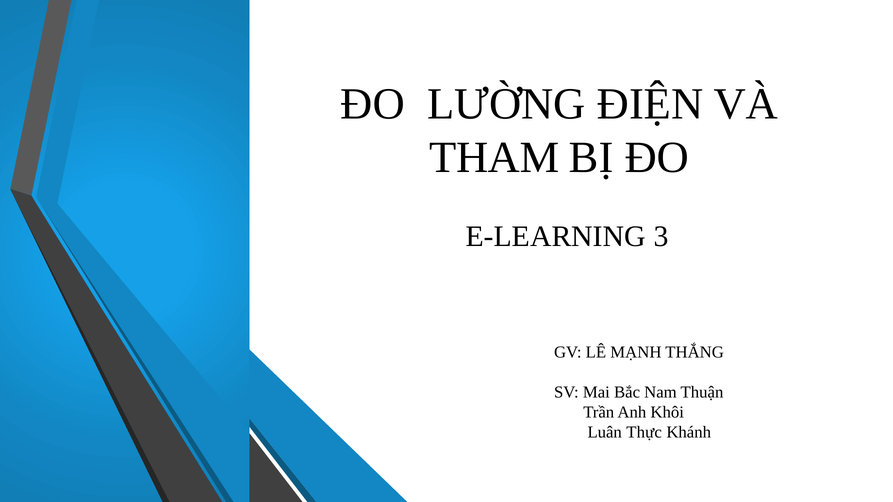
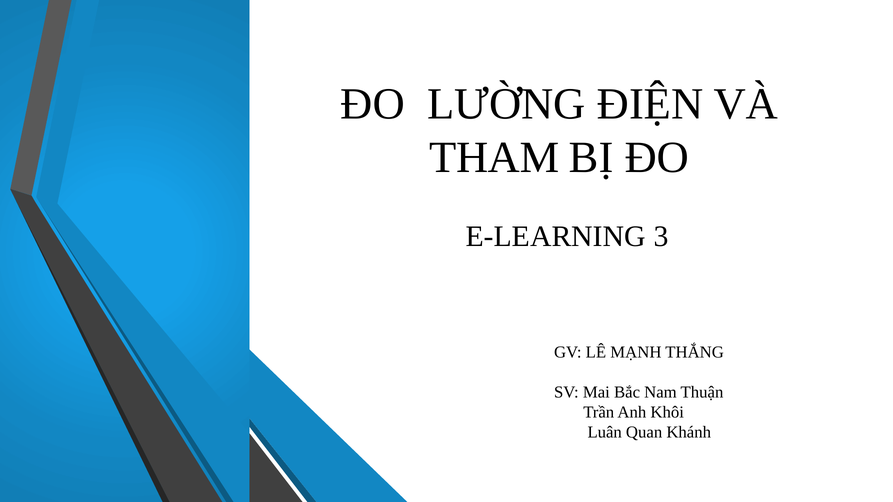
Thực: Thực -> Quan
